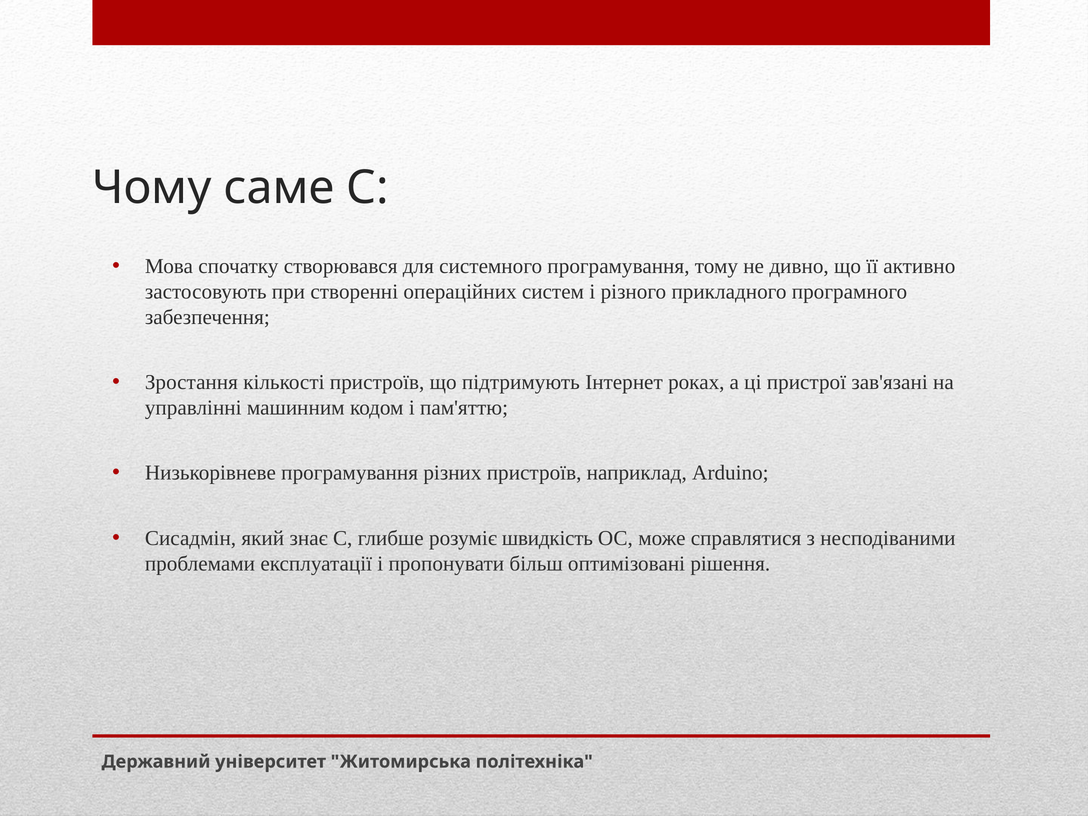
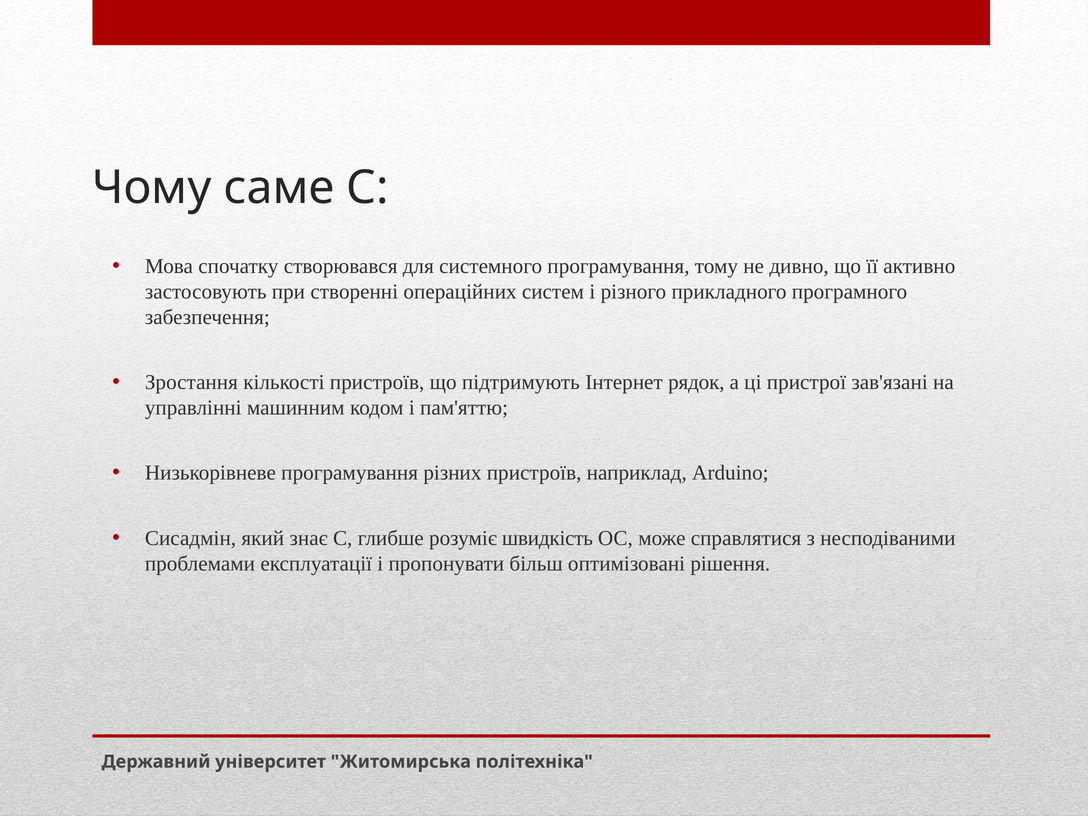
роках: роках -> рядок
